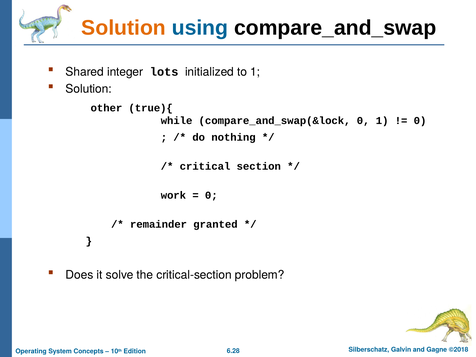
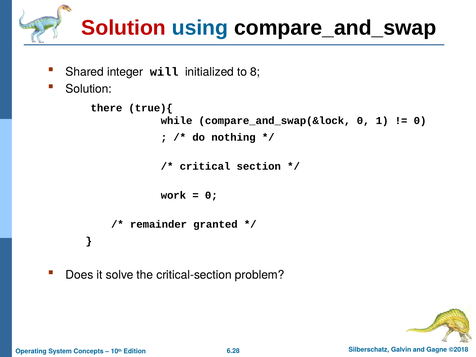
Solution at (124, 28) colour: orange -> red
lots: lots -> will
to 1: 1 -> 8
other: other -> there
